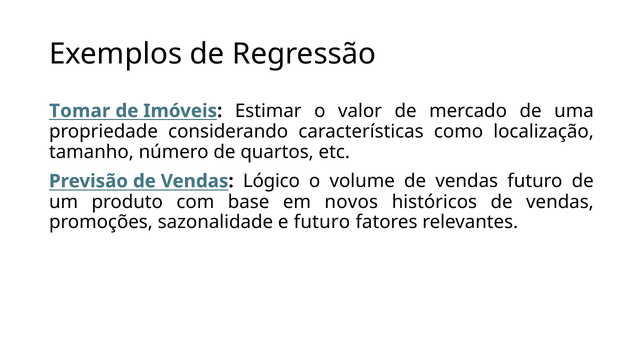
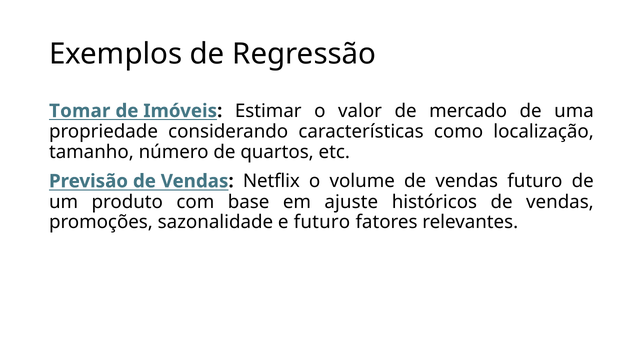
Lógico: Lógico -> Netflix
novos: novos -> ajuste
